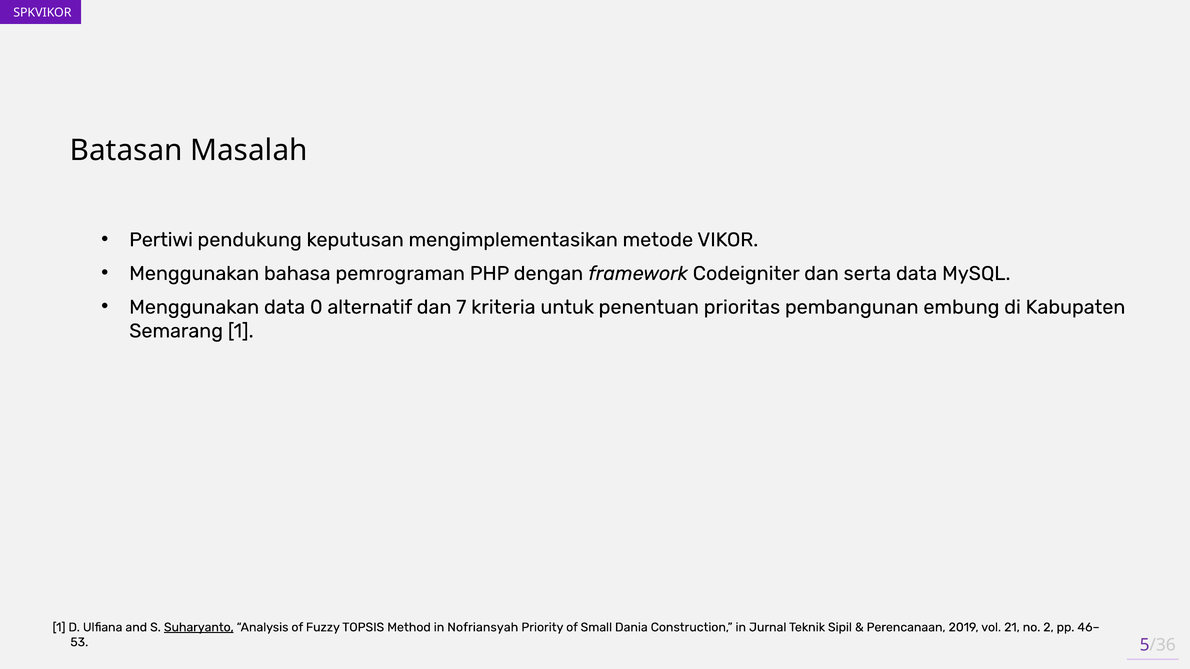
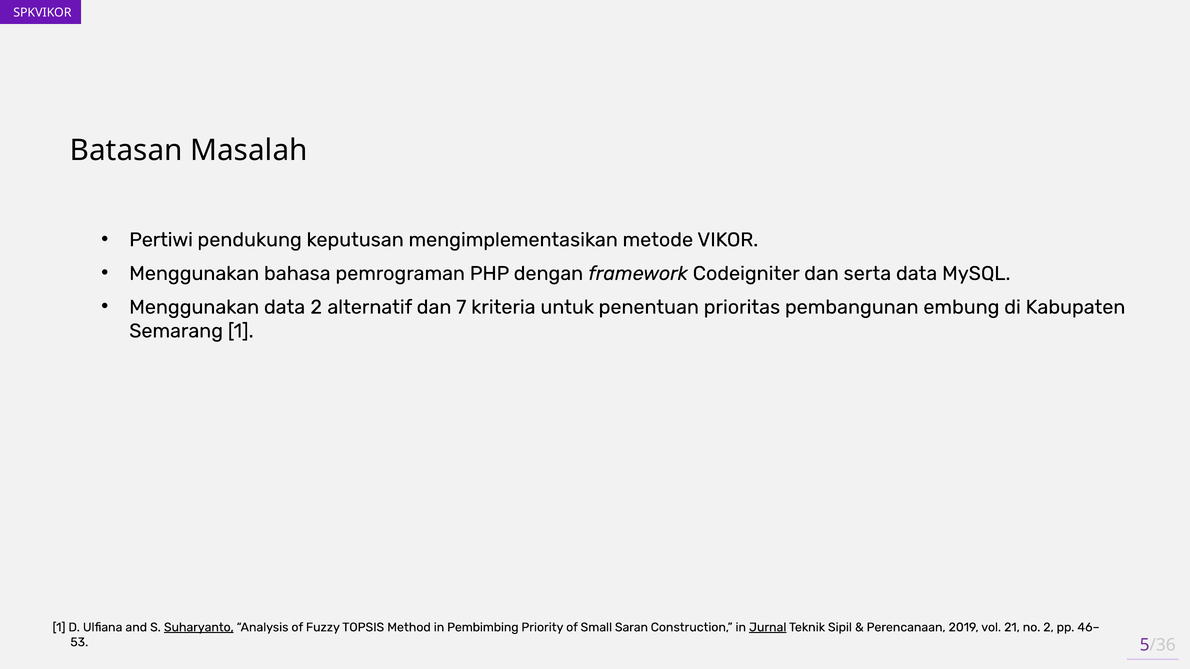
data 0: 0 -> 2
Nofriansyah: Nofriansyah -> Pembimbing
Dania: Dania -> Saran
Jurnal underline: none -> present
